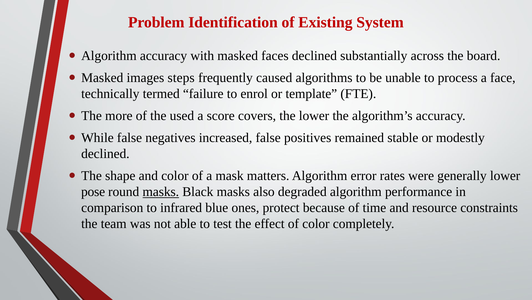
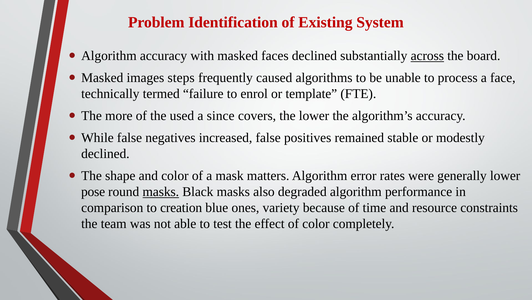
across underline: none -> present
score: score -> since
infrared: infrared -> creation
protect: protect -> variety
